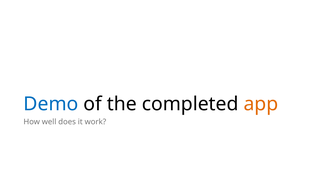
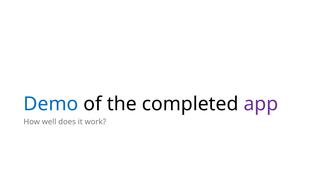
app colour: orange -> purple
